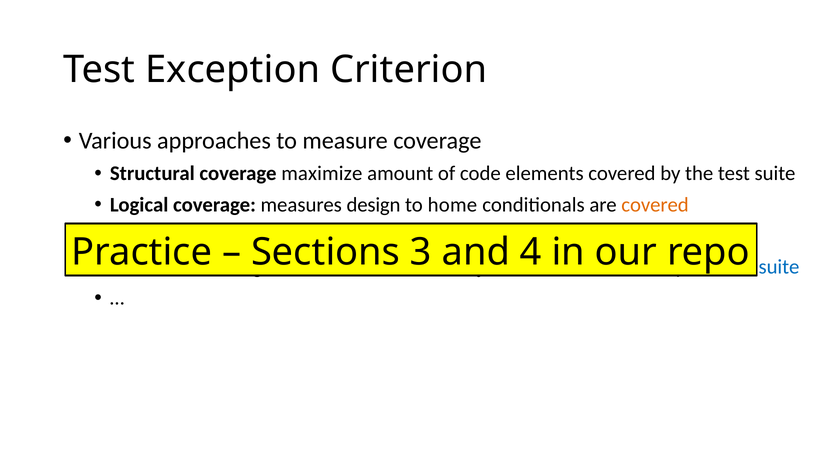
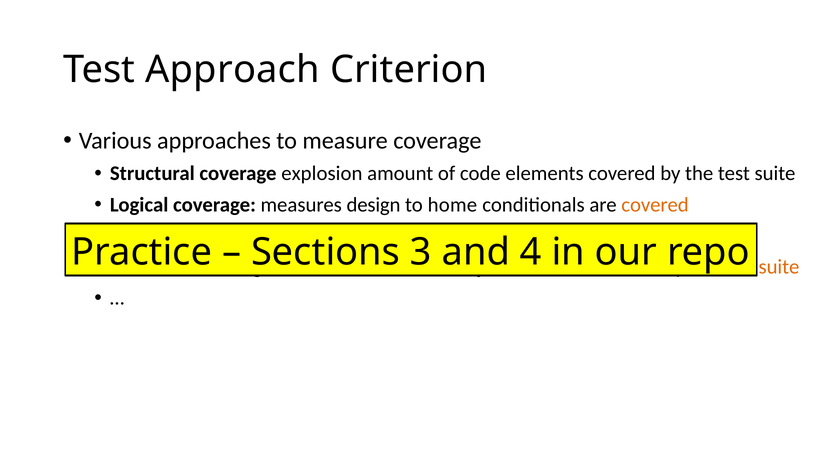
Exception: Exception -> Approach
maximize: maximize -> explosion
suite at (779, 267) colour: blue -> orange
